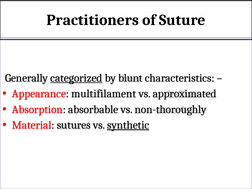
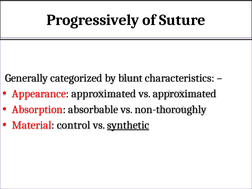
Practitioners: Practitioners -> Progressively
categorized underline: present -> none
Appearance multifilament: multifilament -> approximated
sutures: sutures -> control
